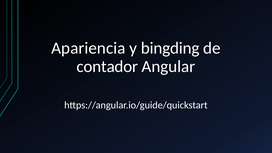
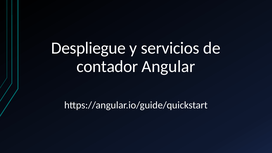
Apariencia: Apariencia -> Despliegue
bingding: bingding -> servicios
